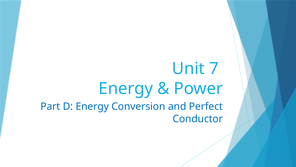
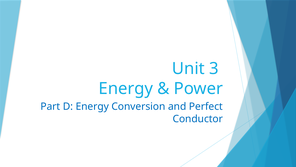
7: 7 -> 3
